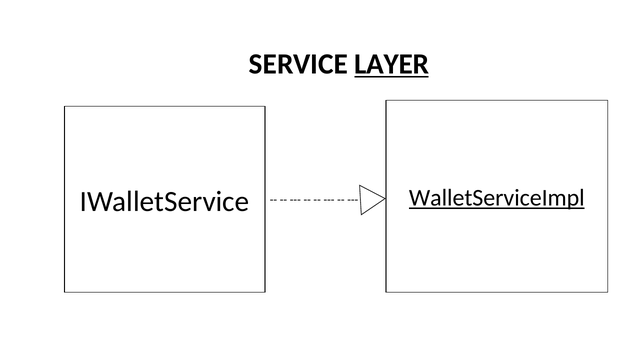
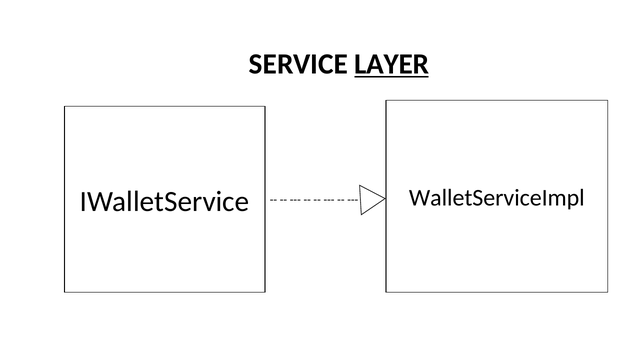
WalletServiceImpl underline: present -> none
